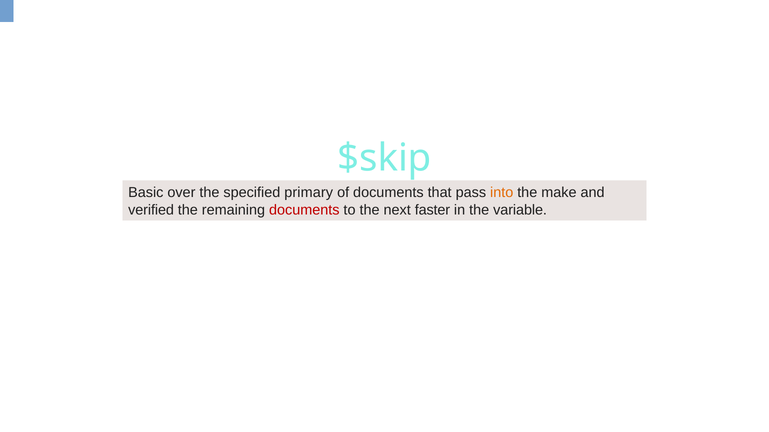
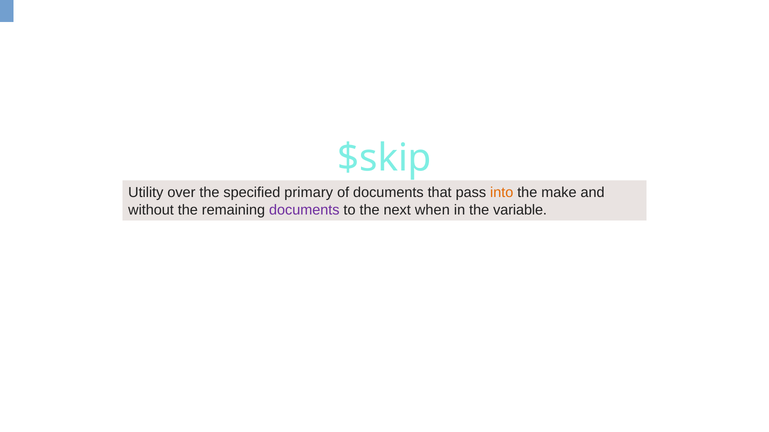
Basic: Basic -> Utility
verified: verified -> without
documents at (304, 210) colour: red -> purple
faster: faster -> when
